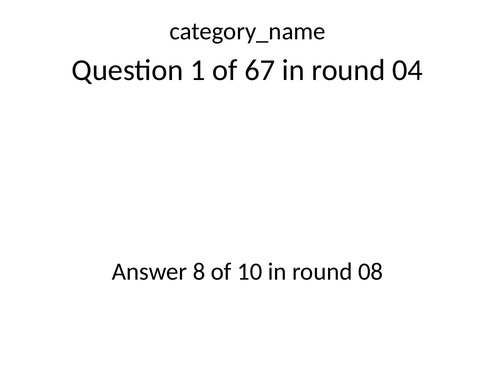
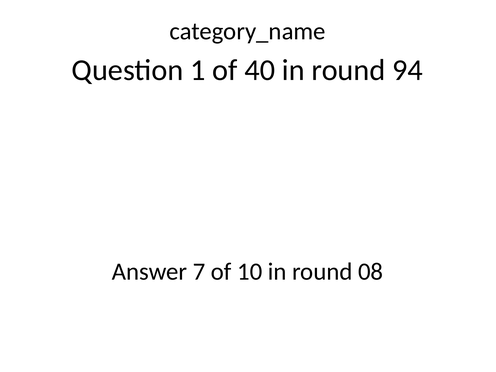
67: 67 -> 40
04: 04 -> 94
8: 8 -> 7
